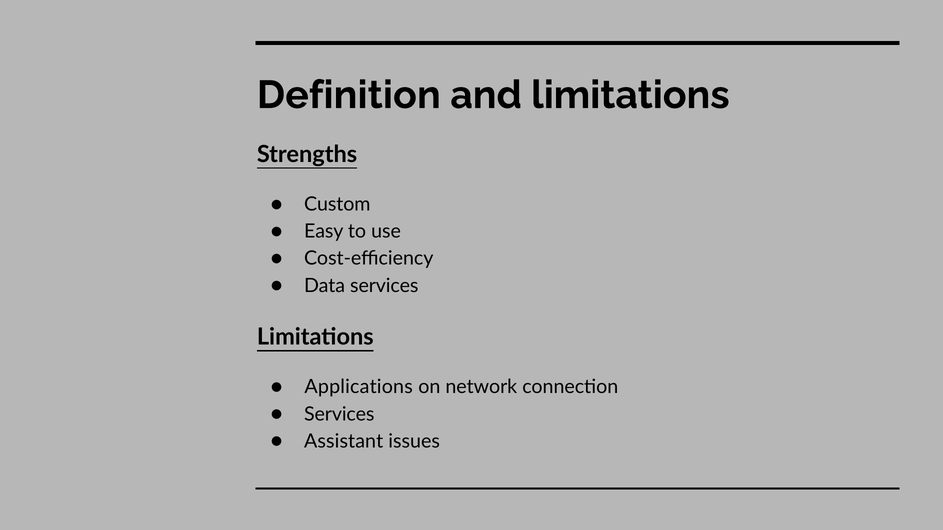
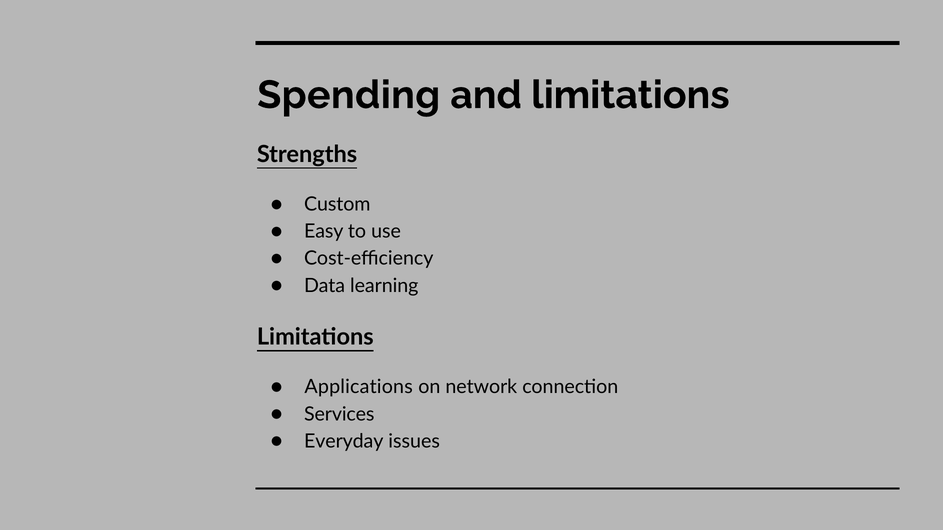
Definition: Definition -> Spending
Data services: services -> learning
Assistant: Assistant -> Everyday
